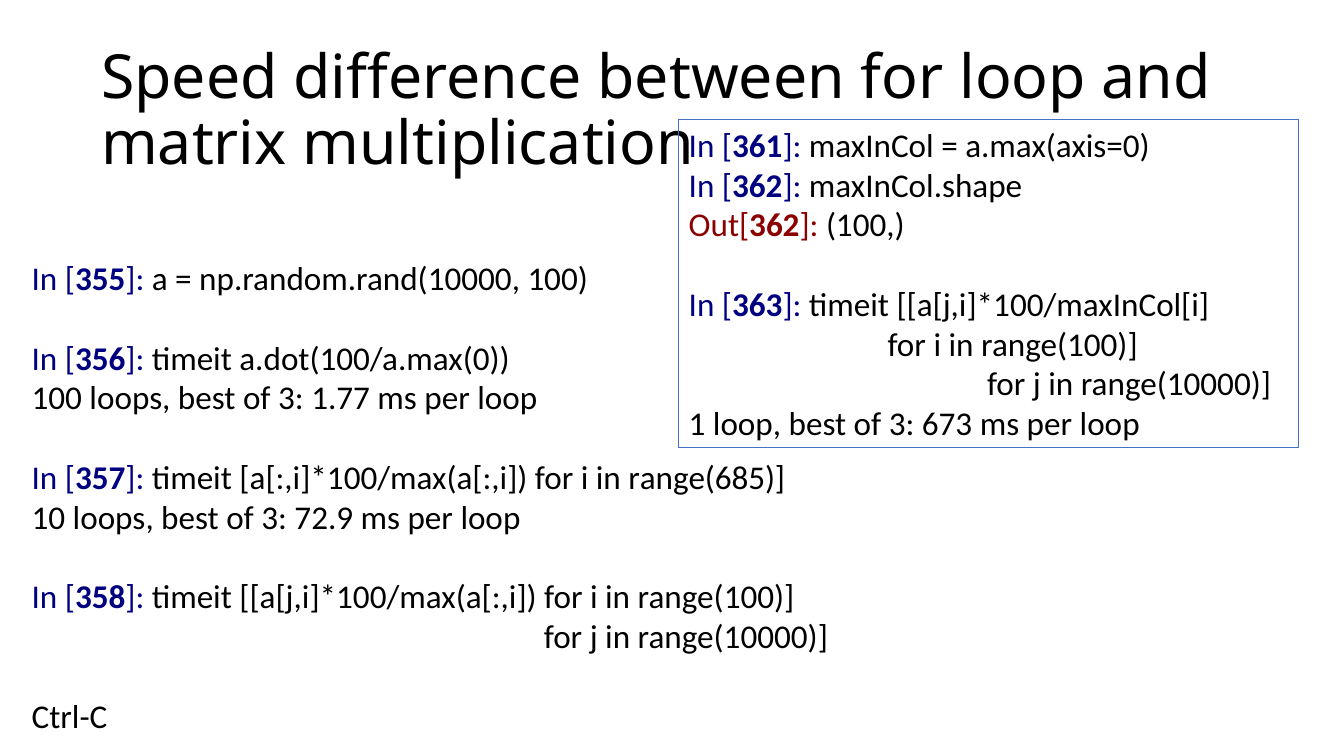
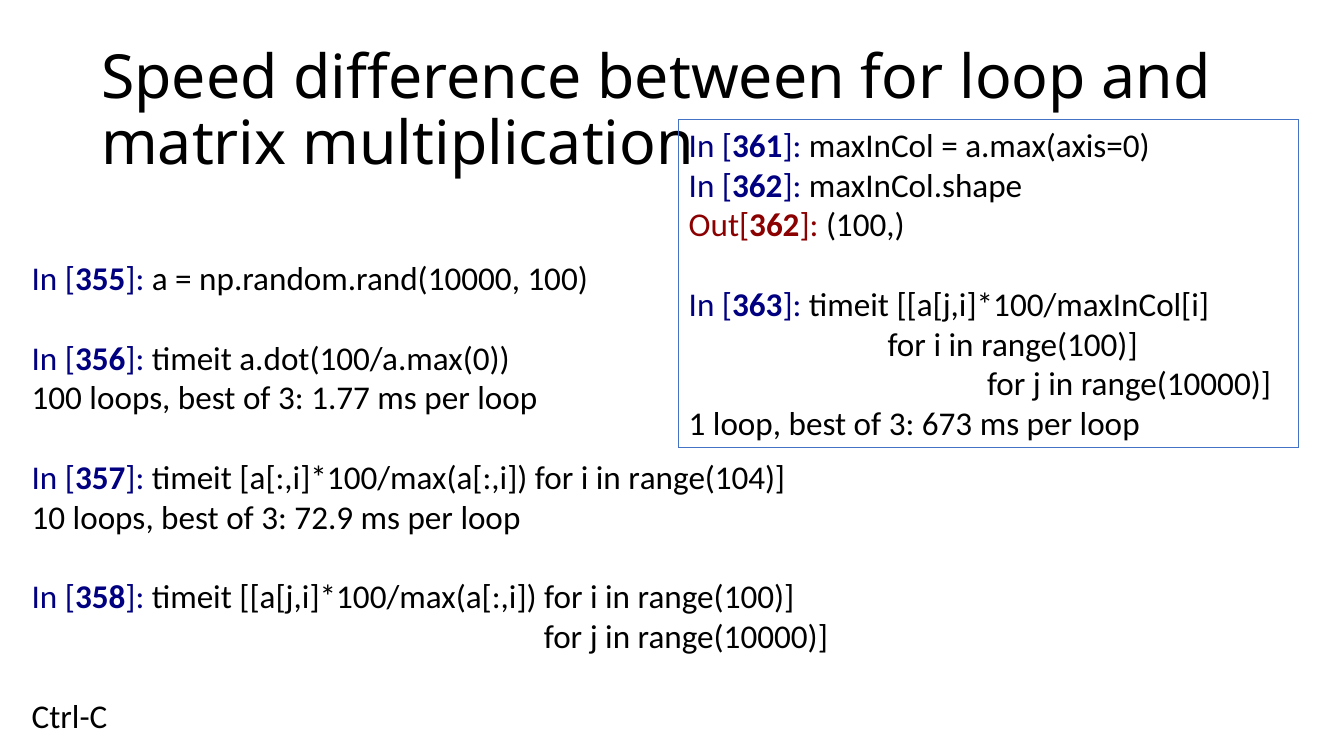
range(685: range(685 -> range(104
